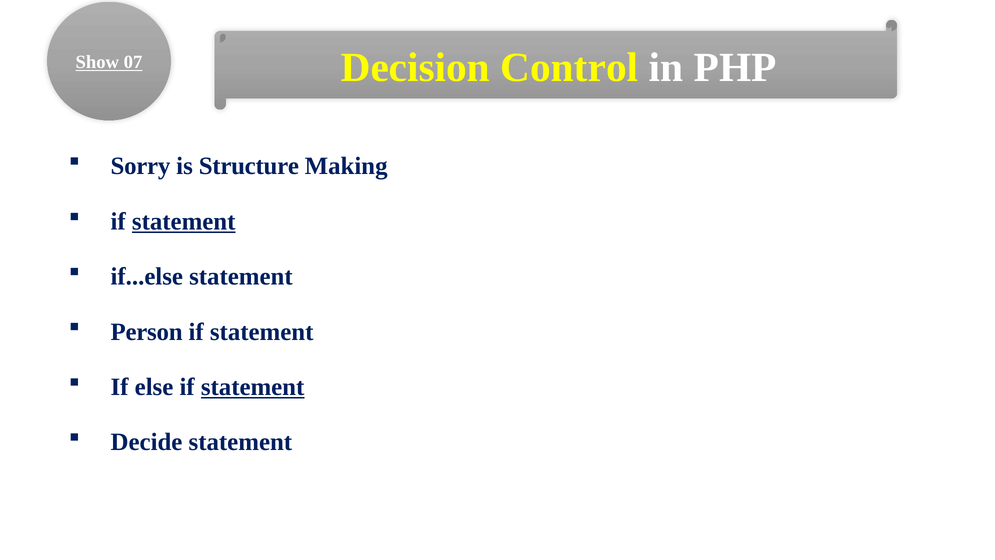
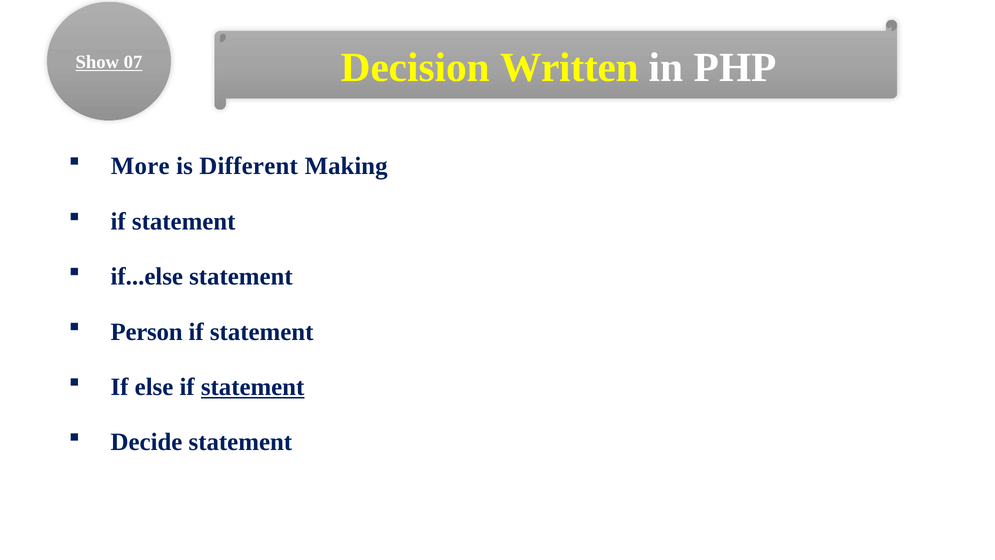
Control: Control -> Written
Sorry: Sorry -> More
Structure: Structure -> Different
statement at (184, 221) underline: present -> none
